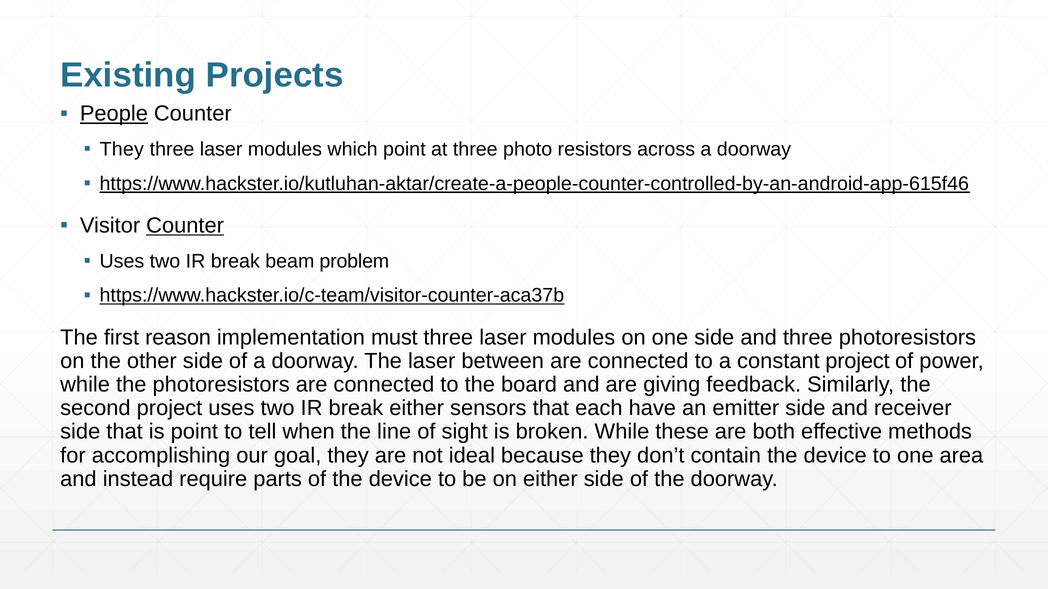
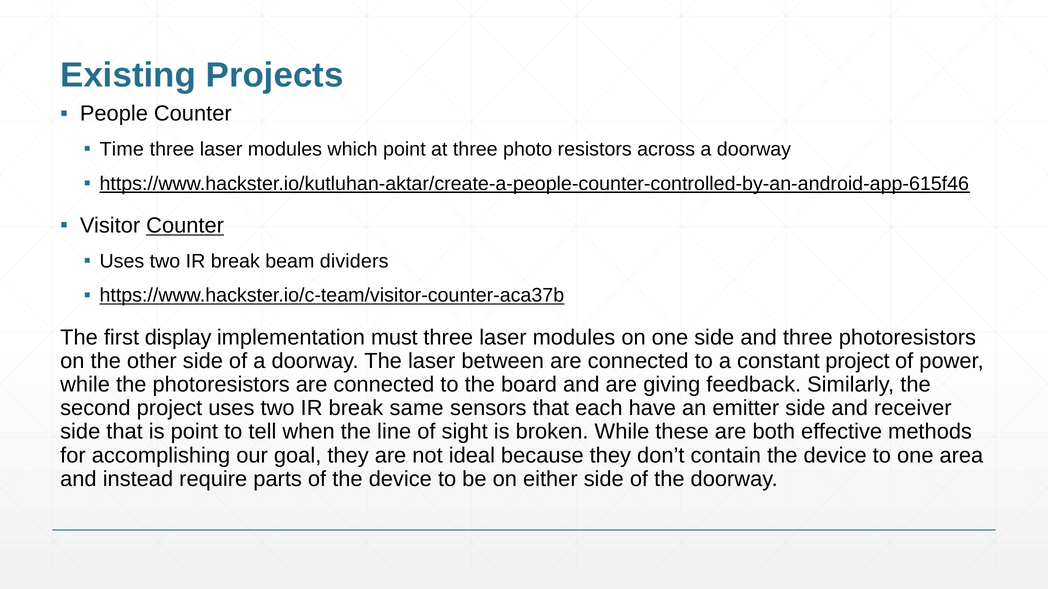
People underline: present -> none
They at (122, 149): They -> Time
problem: problem -> dividers
reason: reason -> display
break either: either -> same
